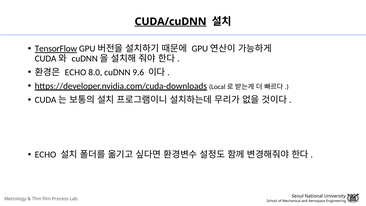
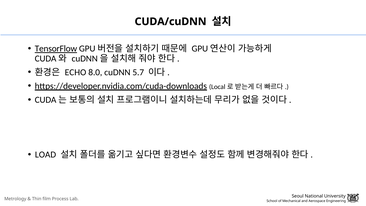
CUDA/cuDNN underline: present -> none
9.6: 9.6 -> 5.7
ECHO at (45, 155): ECHO -> LOAD
